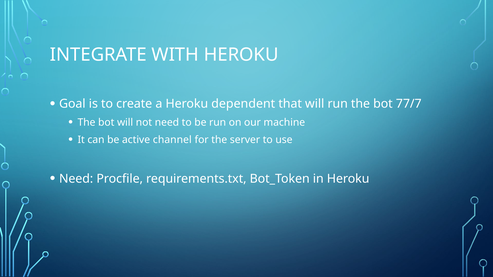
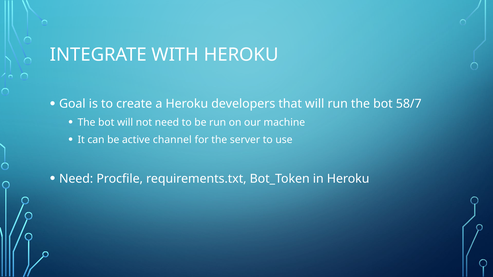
dependent: dependent -> developers
77/7: 77/7 -> 58/7
